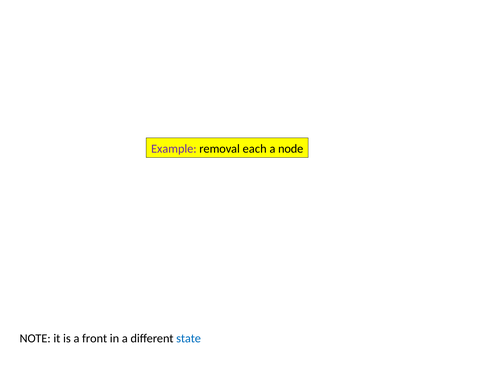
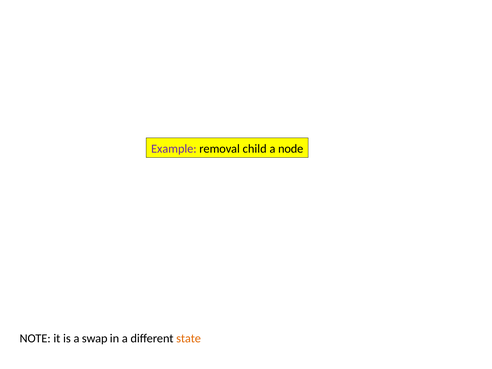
each: each -> child
front: front -> swap
state colour: blue -> orange
